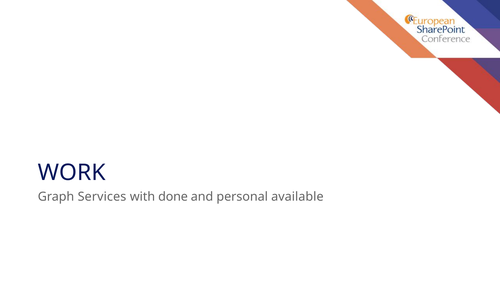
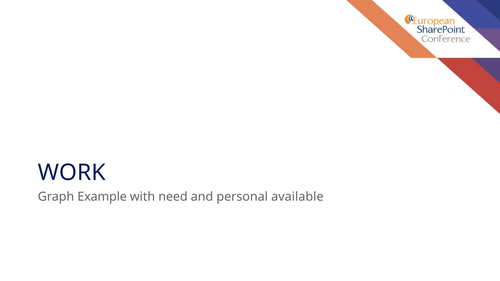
Services: Services -> Example
done: done -> need
